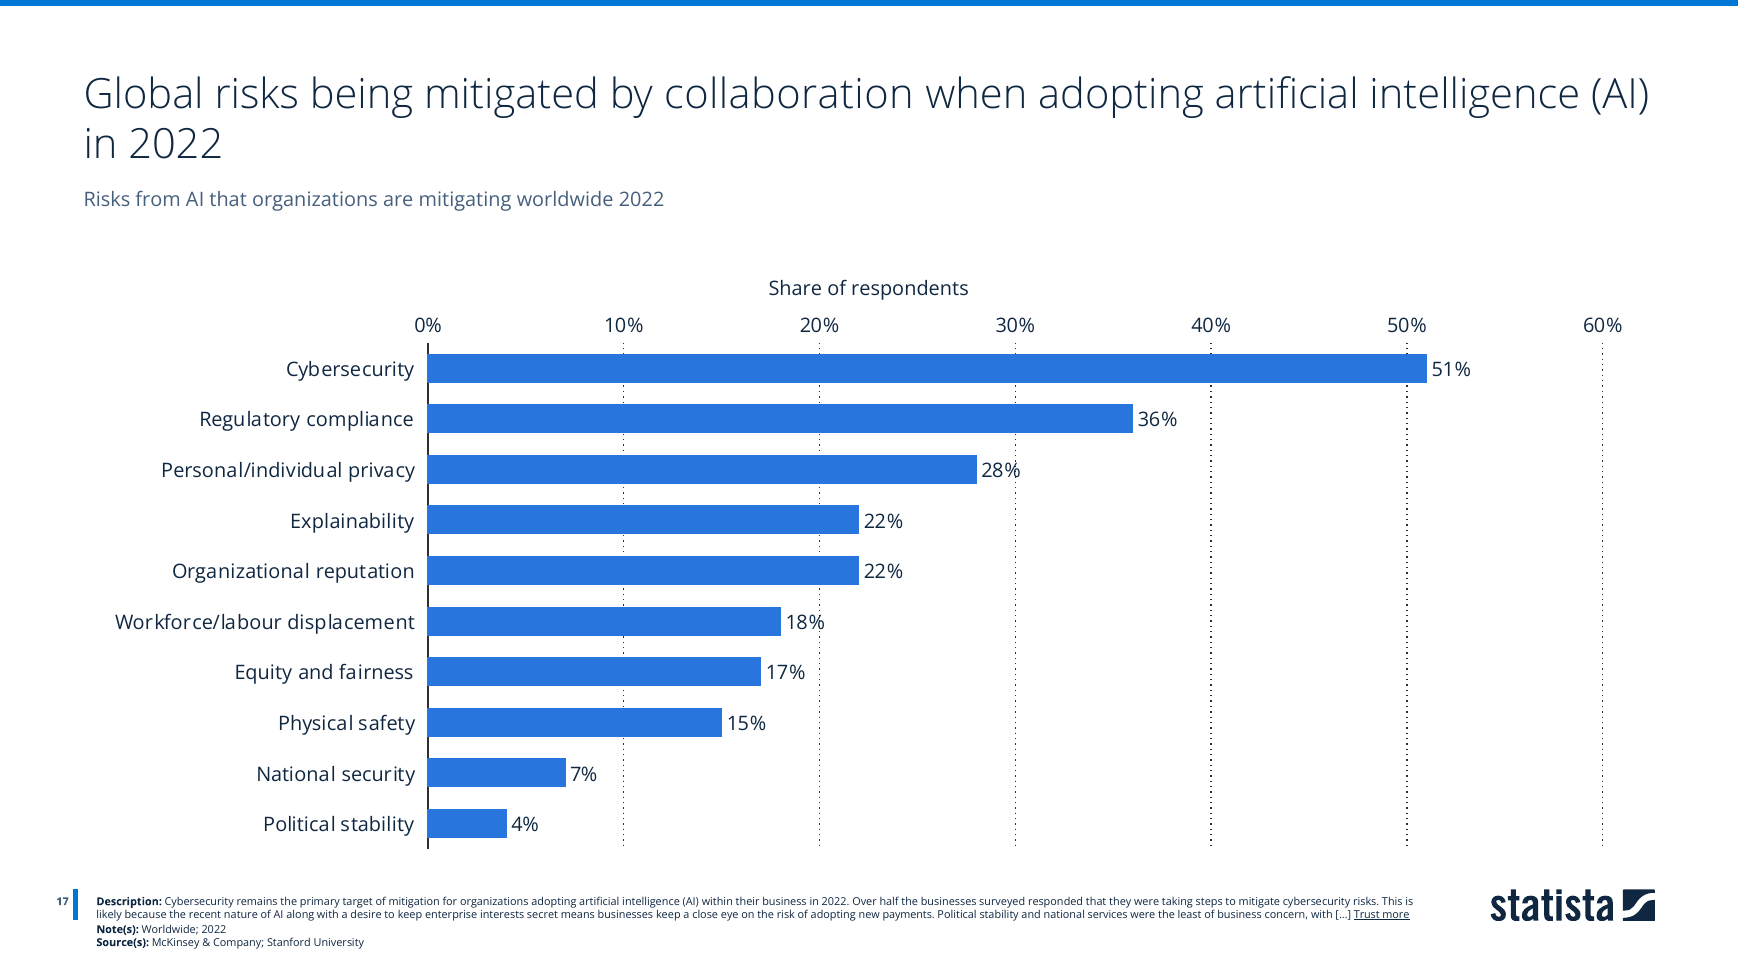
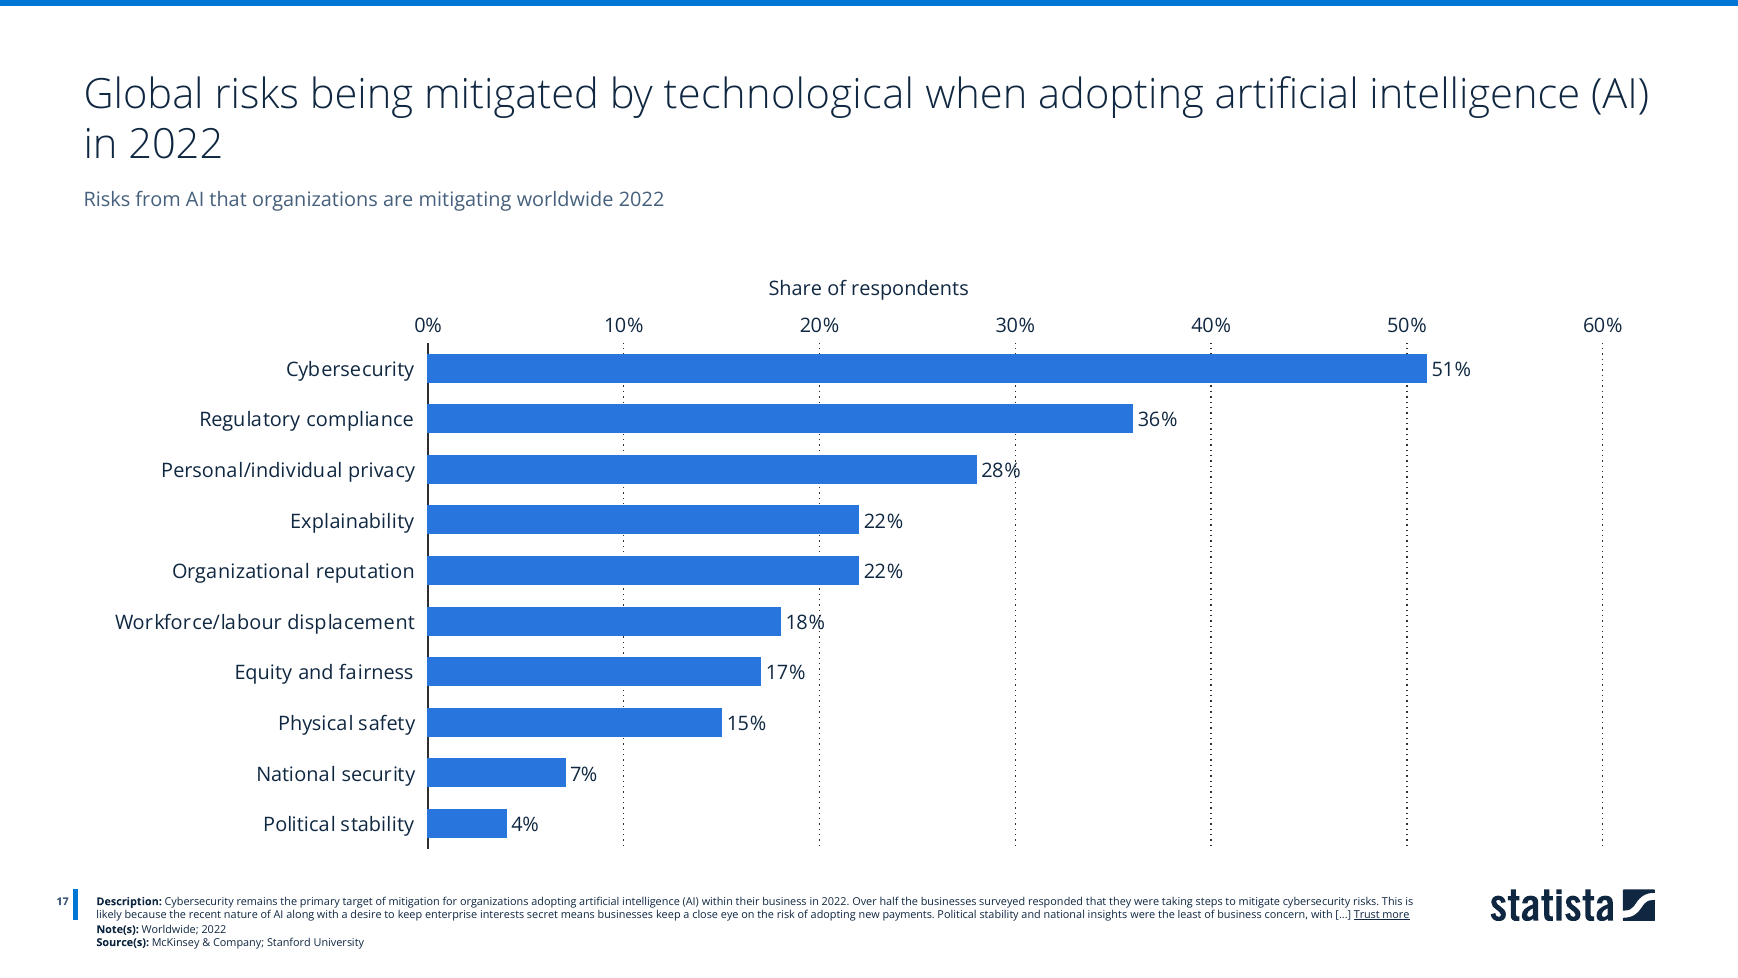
collaboration: collaboration -> technological
services: services -> insights
